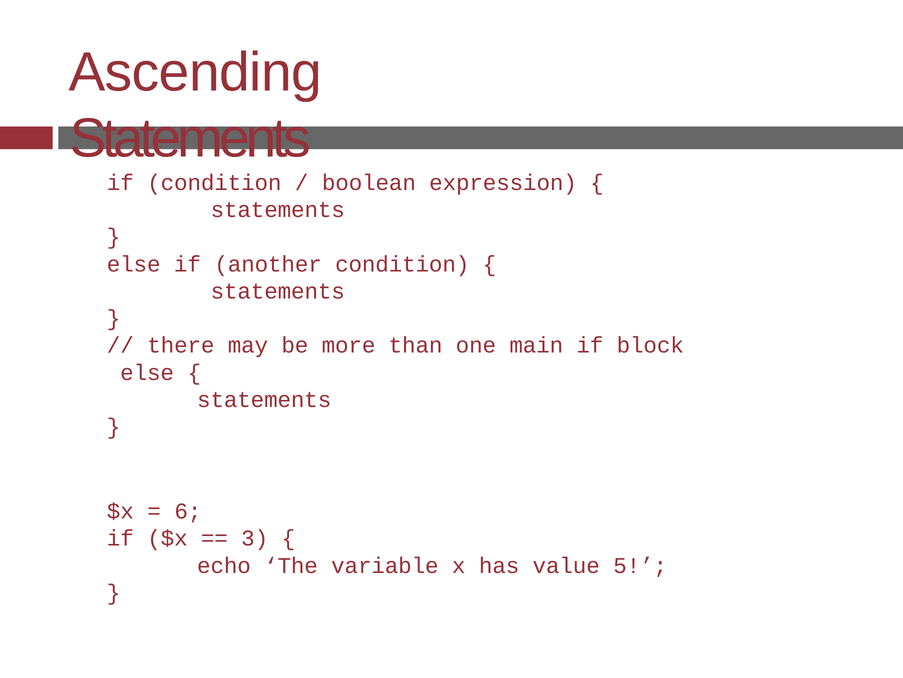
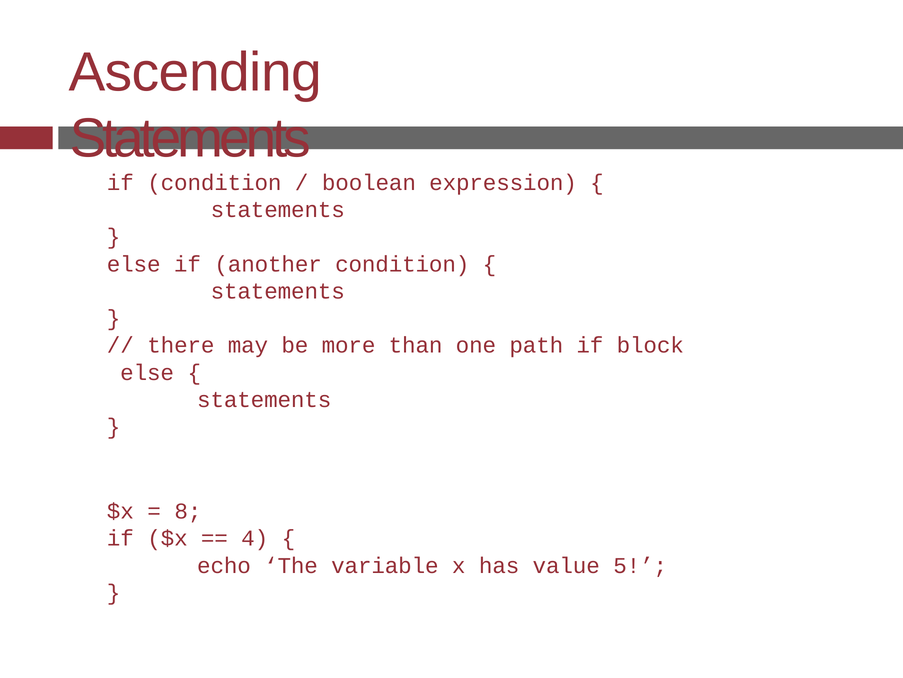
main: main -> path
6: 6 -> 8
3: 3 -> 4
